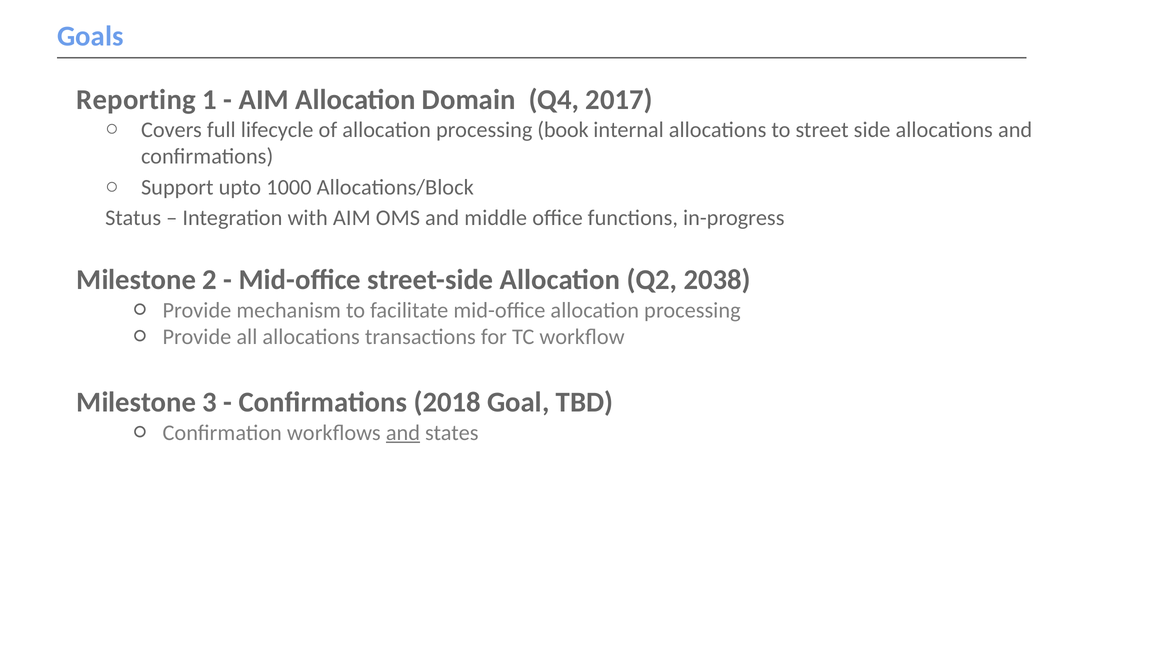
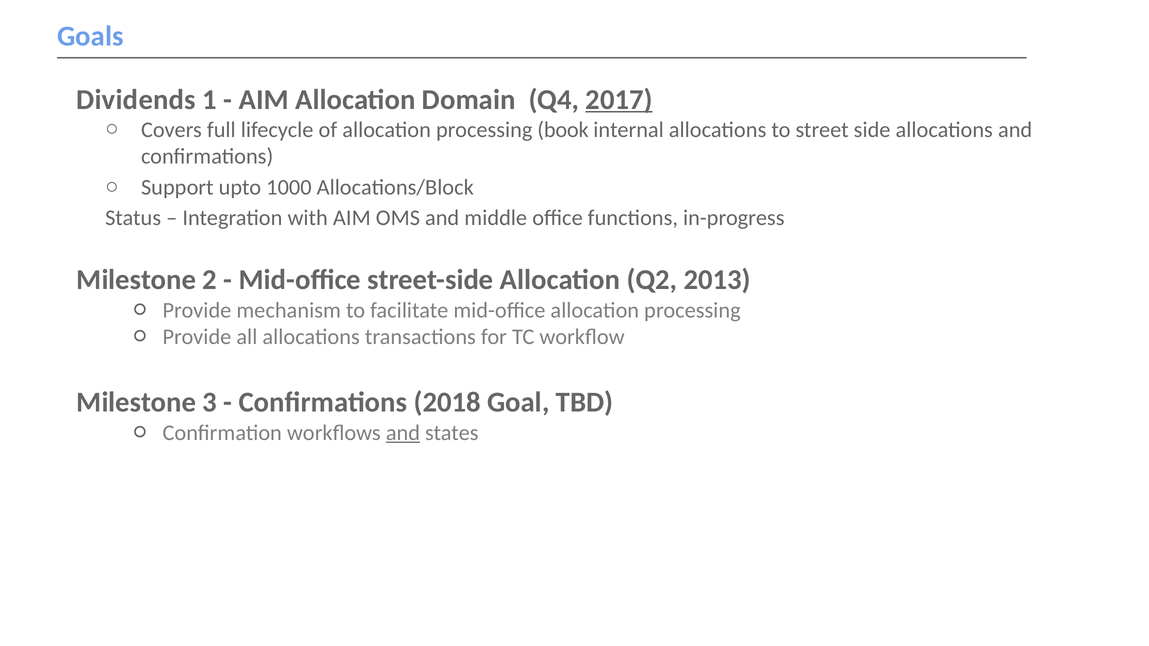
Reporting: Reporting -> Dividends
2017 underline: none -> present
2038: 2038 -> 2013
